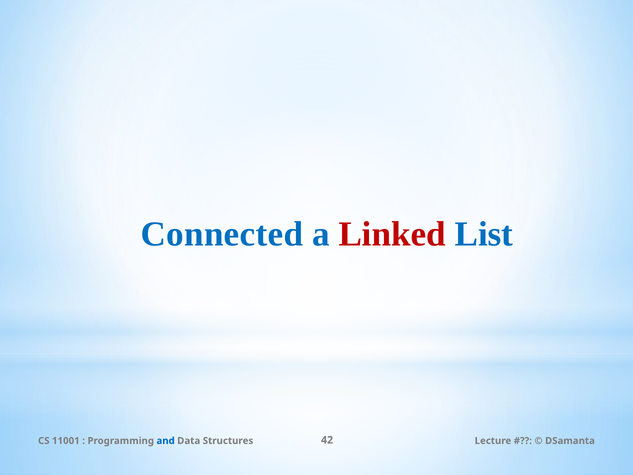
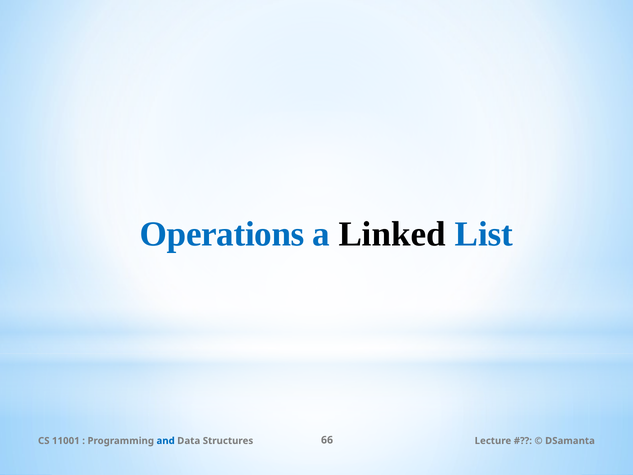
Connected: Connected -> Operations
Linked colour: red -> black
42: 42 -> 66
